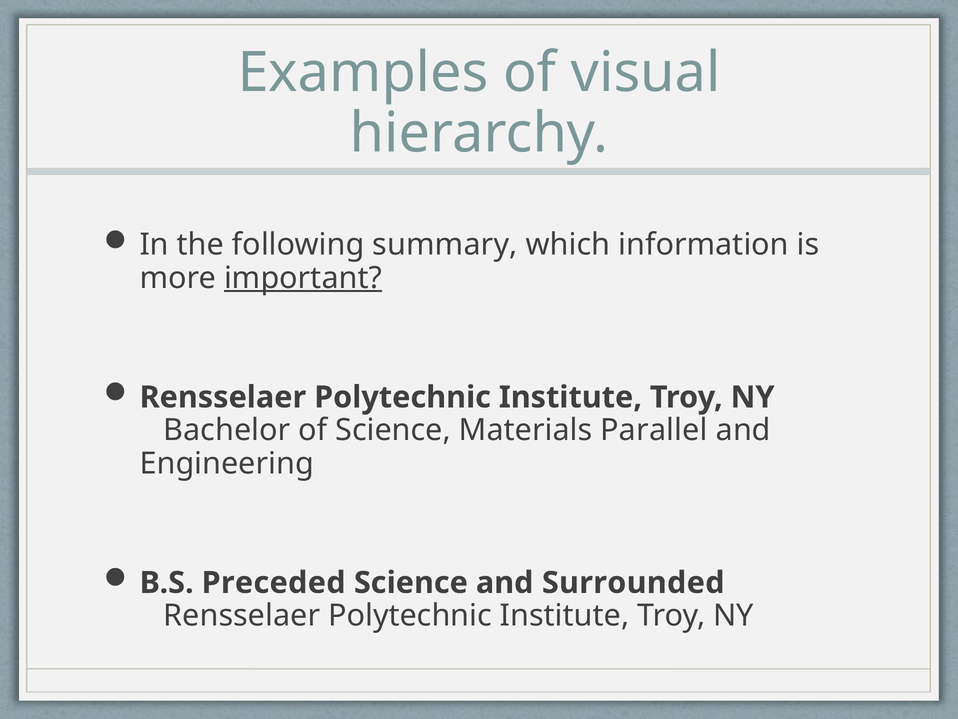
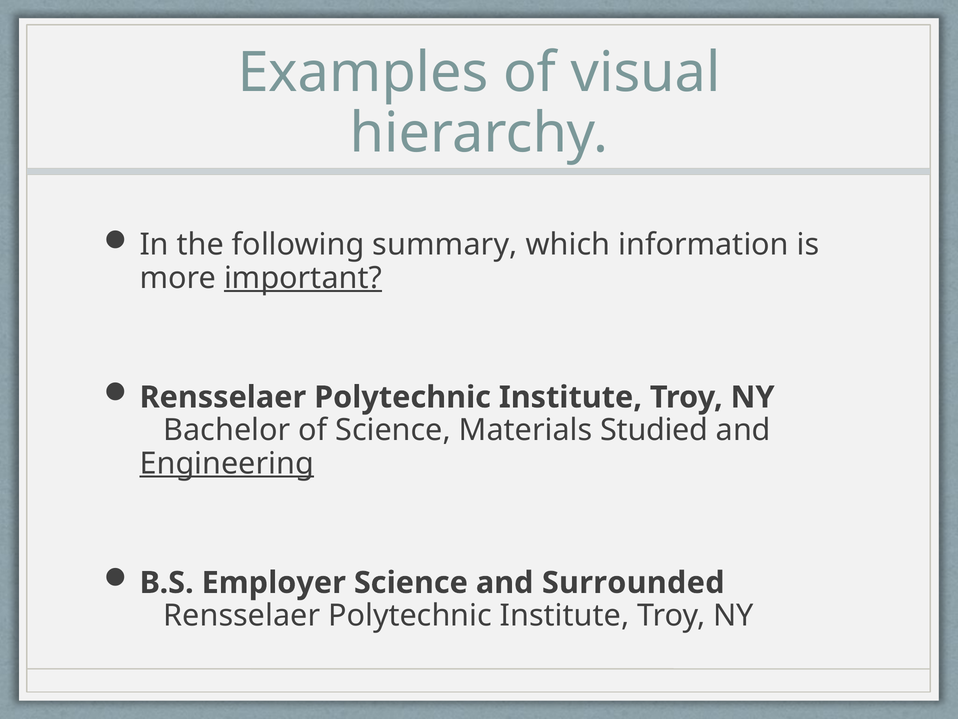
Parallel: Parallel -> Studied
Engineering underline: none -> present
Preceded: Preceded -> Employer
